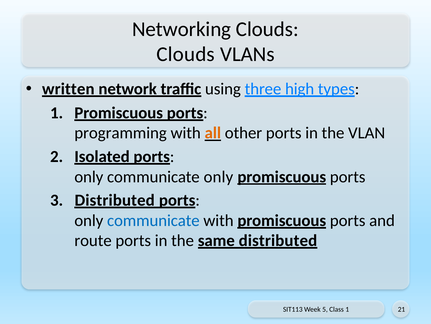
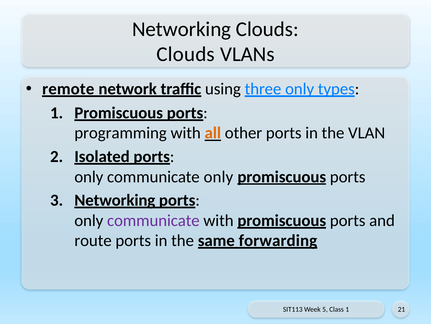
written: written -> remote
three high: high -> only
Distributed at (115, 200): Distributed -> Networking
communicate at (153, 220) colour: blue -> purple
same distributed: distributed -> forwarding
